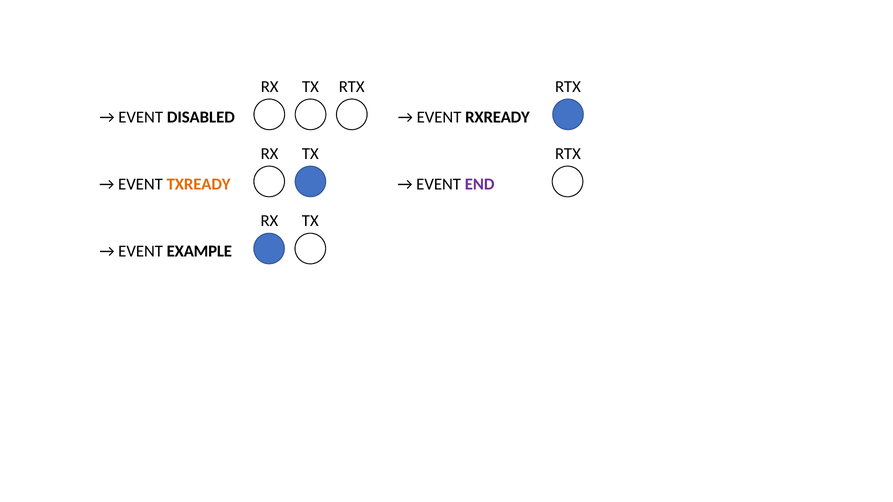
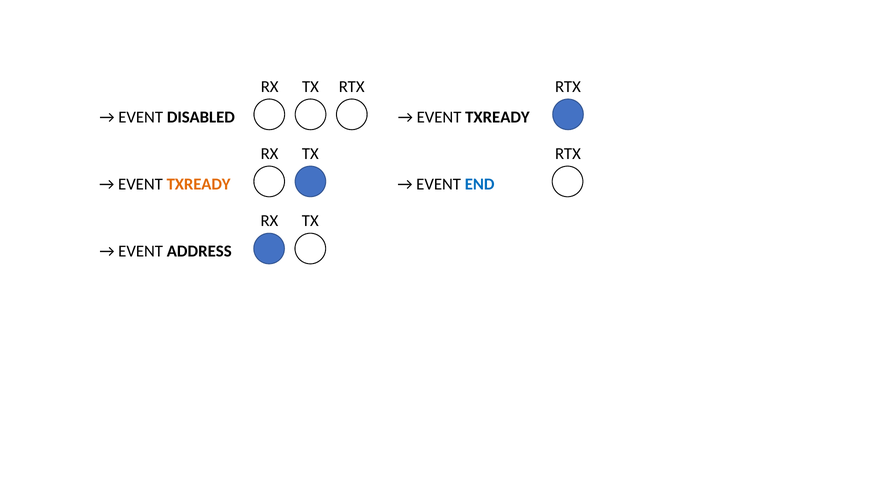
RXREADY at (498, 117): RXREADY -> TXREADY
END colour: purple -> blue
EXAMPLE: EXAMPLE -> ADDRESS
